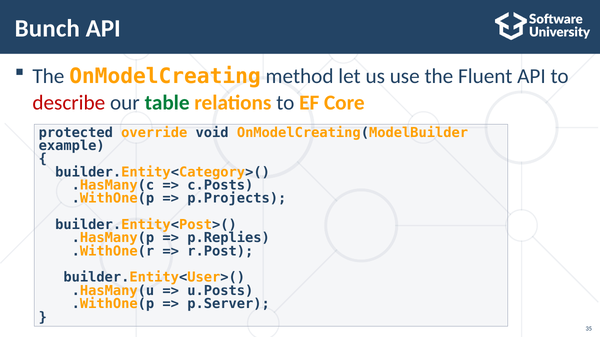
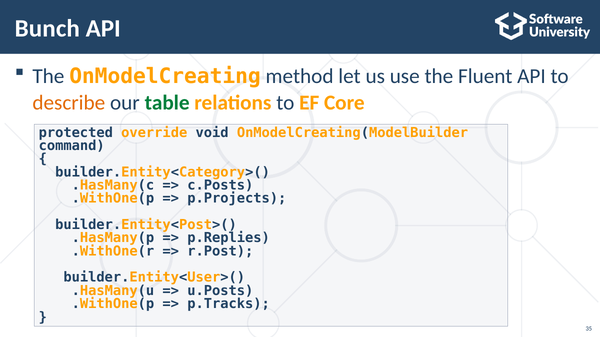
describe colour: red -> orange
example: example -> command
p.Server: p.Server -> p.Tracks
